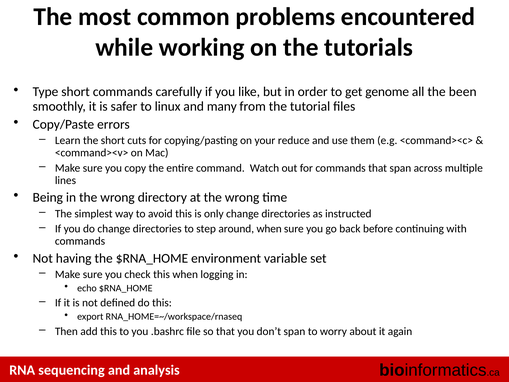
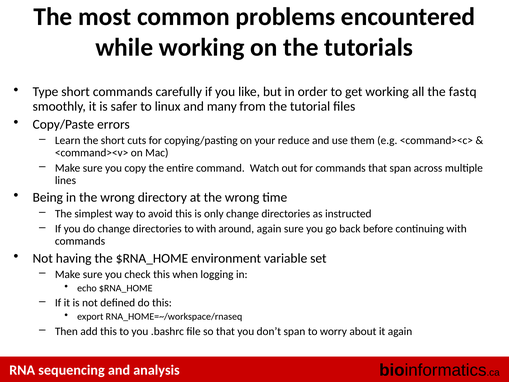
get genome: genome -> working
been: been -> fastq
to step: step -> with
around when: when -> again
